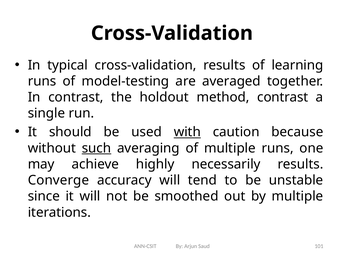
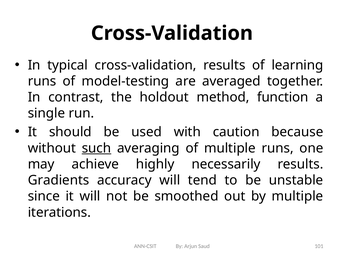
method contrast: contrast -> function
with underline: present -> none
Converge: Converge -> Gradients
